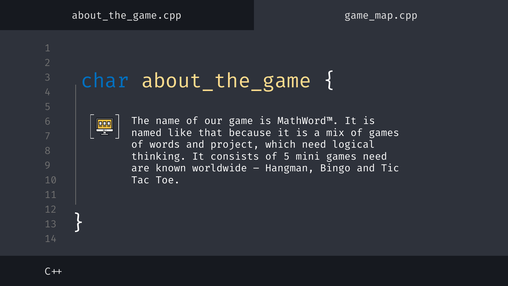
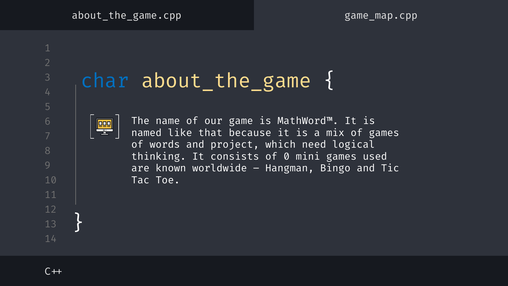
of 5: 5 -> 0
games need: need -> used
